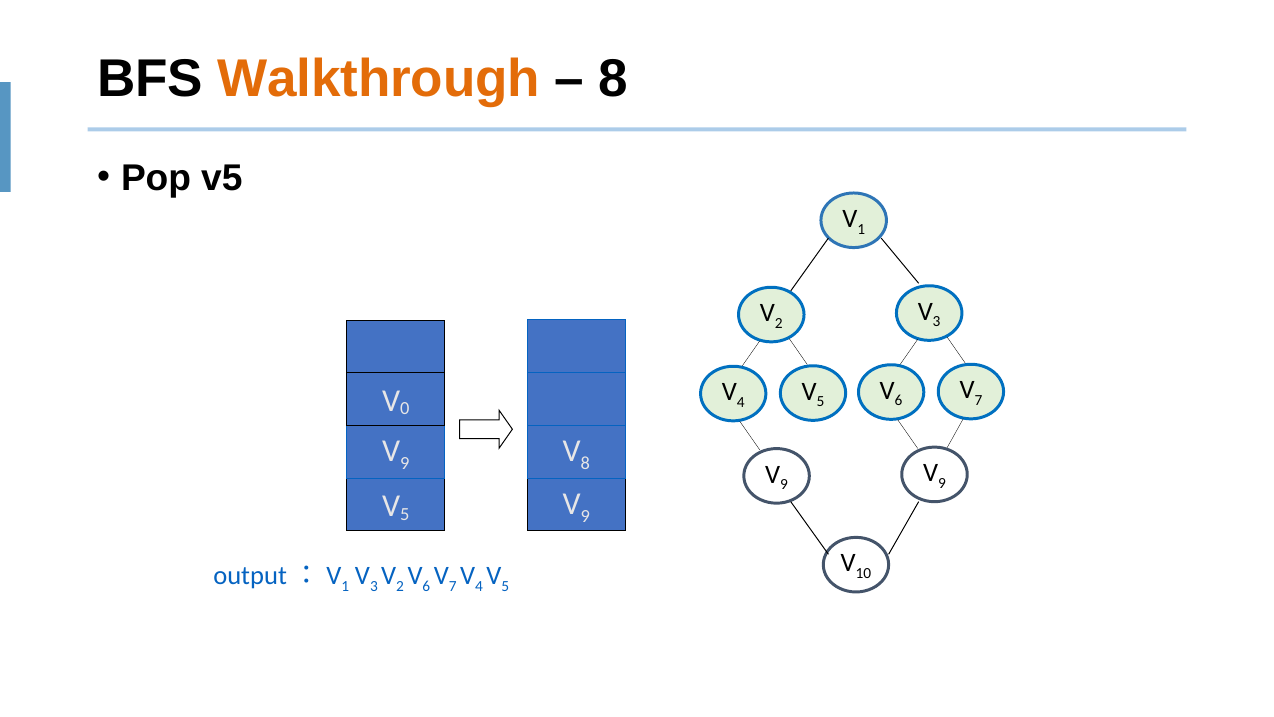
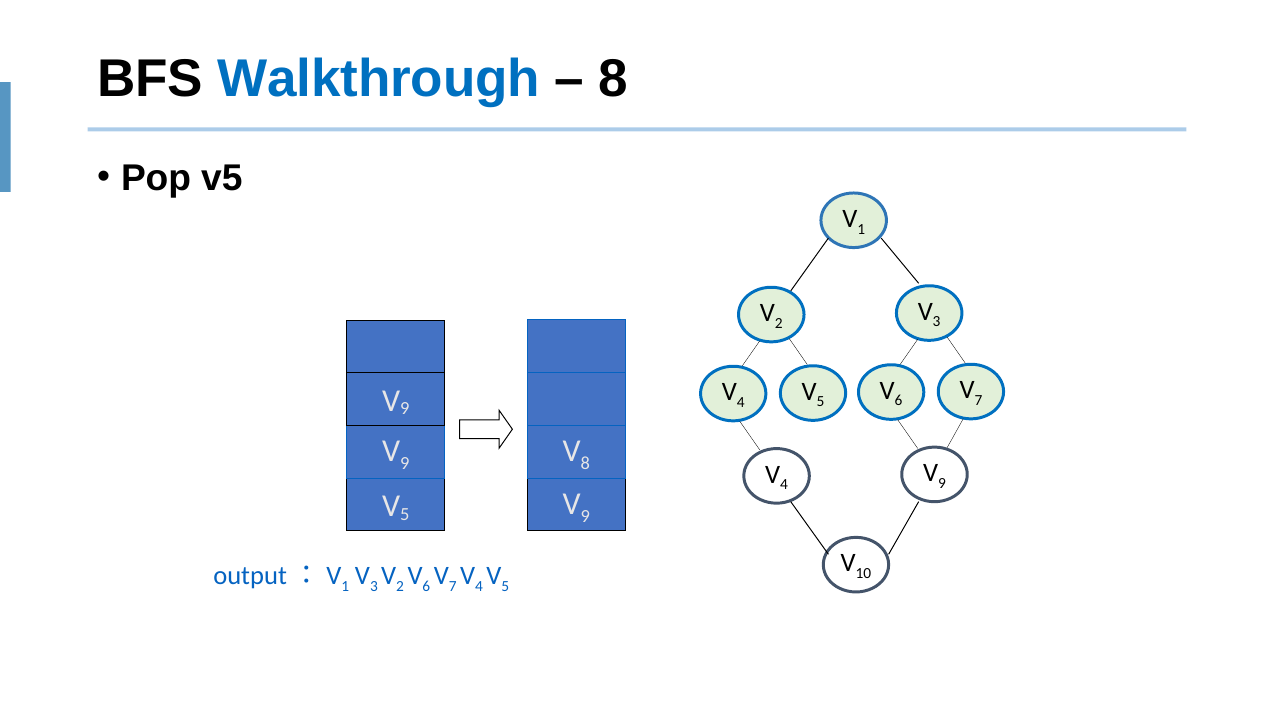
Walkthrough colour: orange -> blue
0 at (405, 408): 0 -> 9
9 at (784, 484): 9 -> 4
